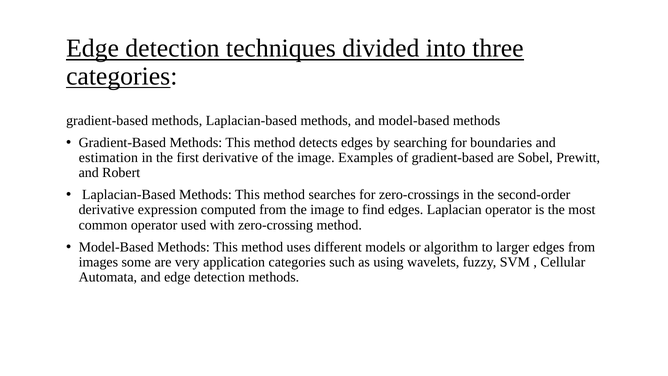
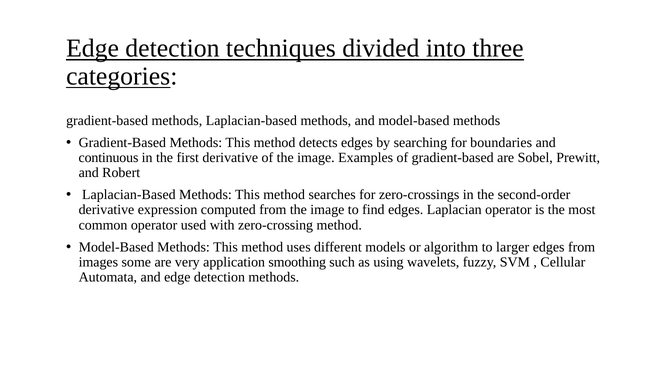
estimation: estimation -> continuous
application categories: categories -> smoothing
